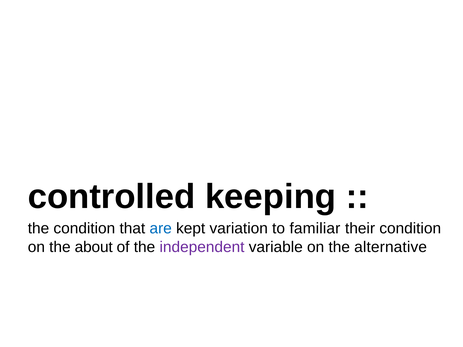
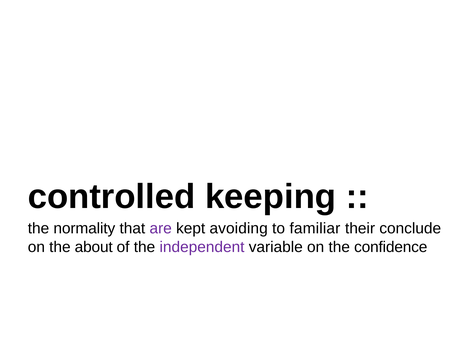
the condition: condition -> normality
are colour: blue -> purple
variation: variation -> avoiding
their condition: condition -> conclude
alternative: alternative -> confidence
